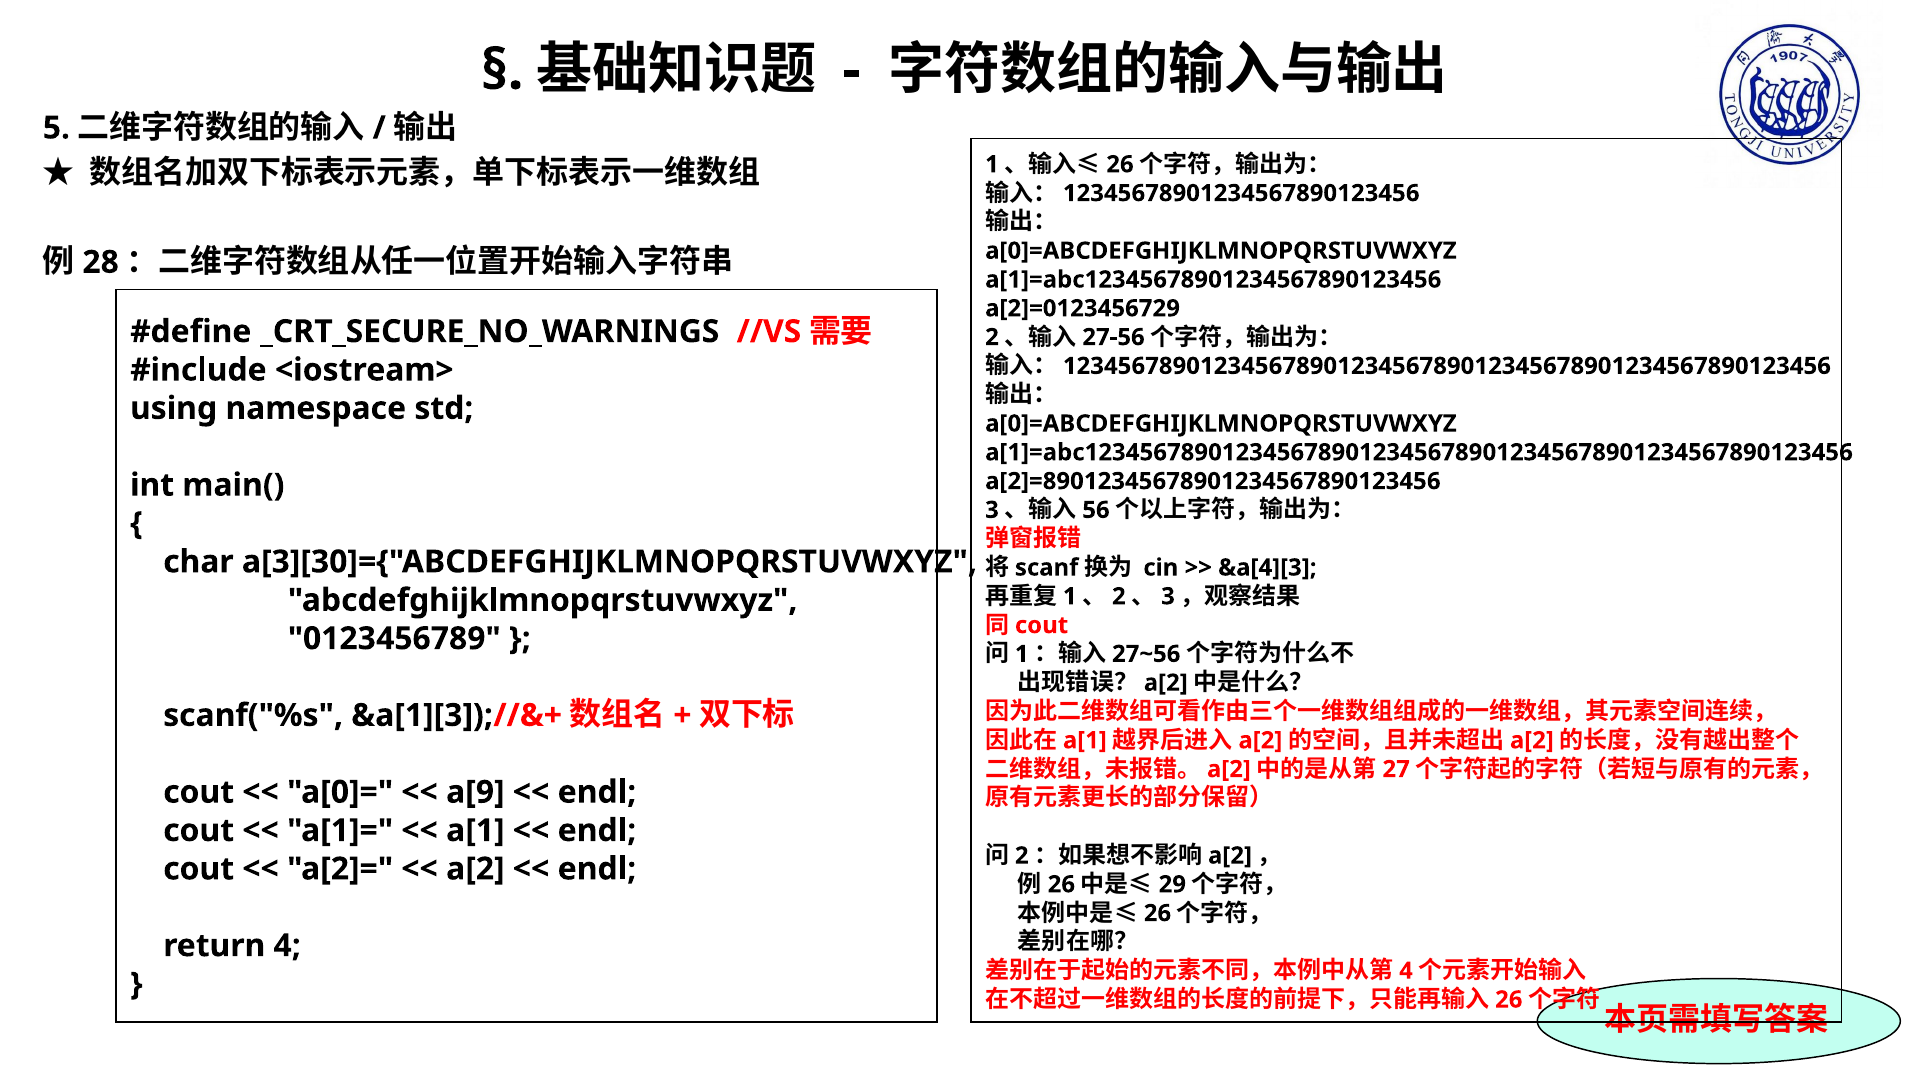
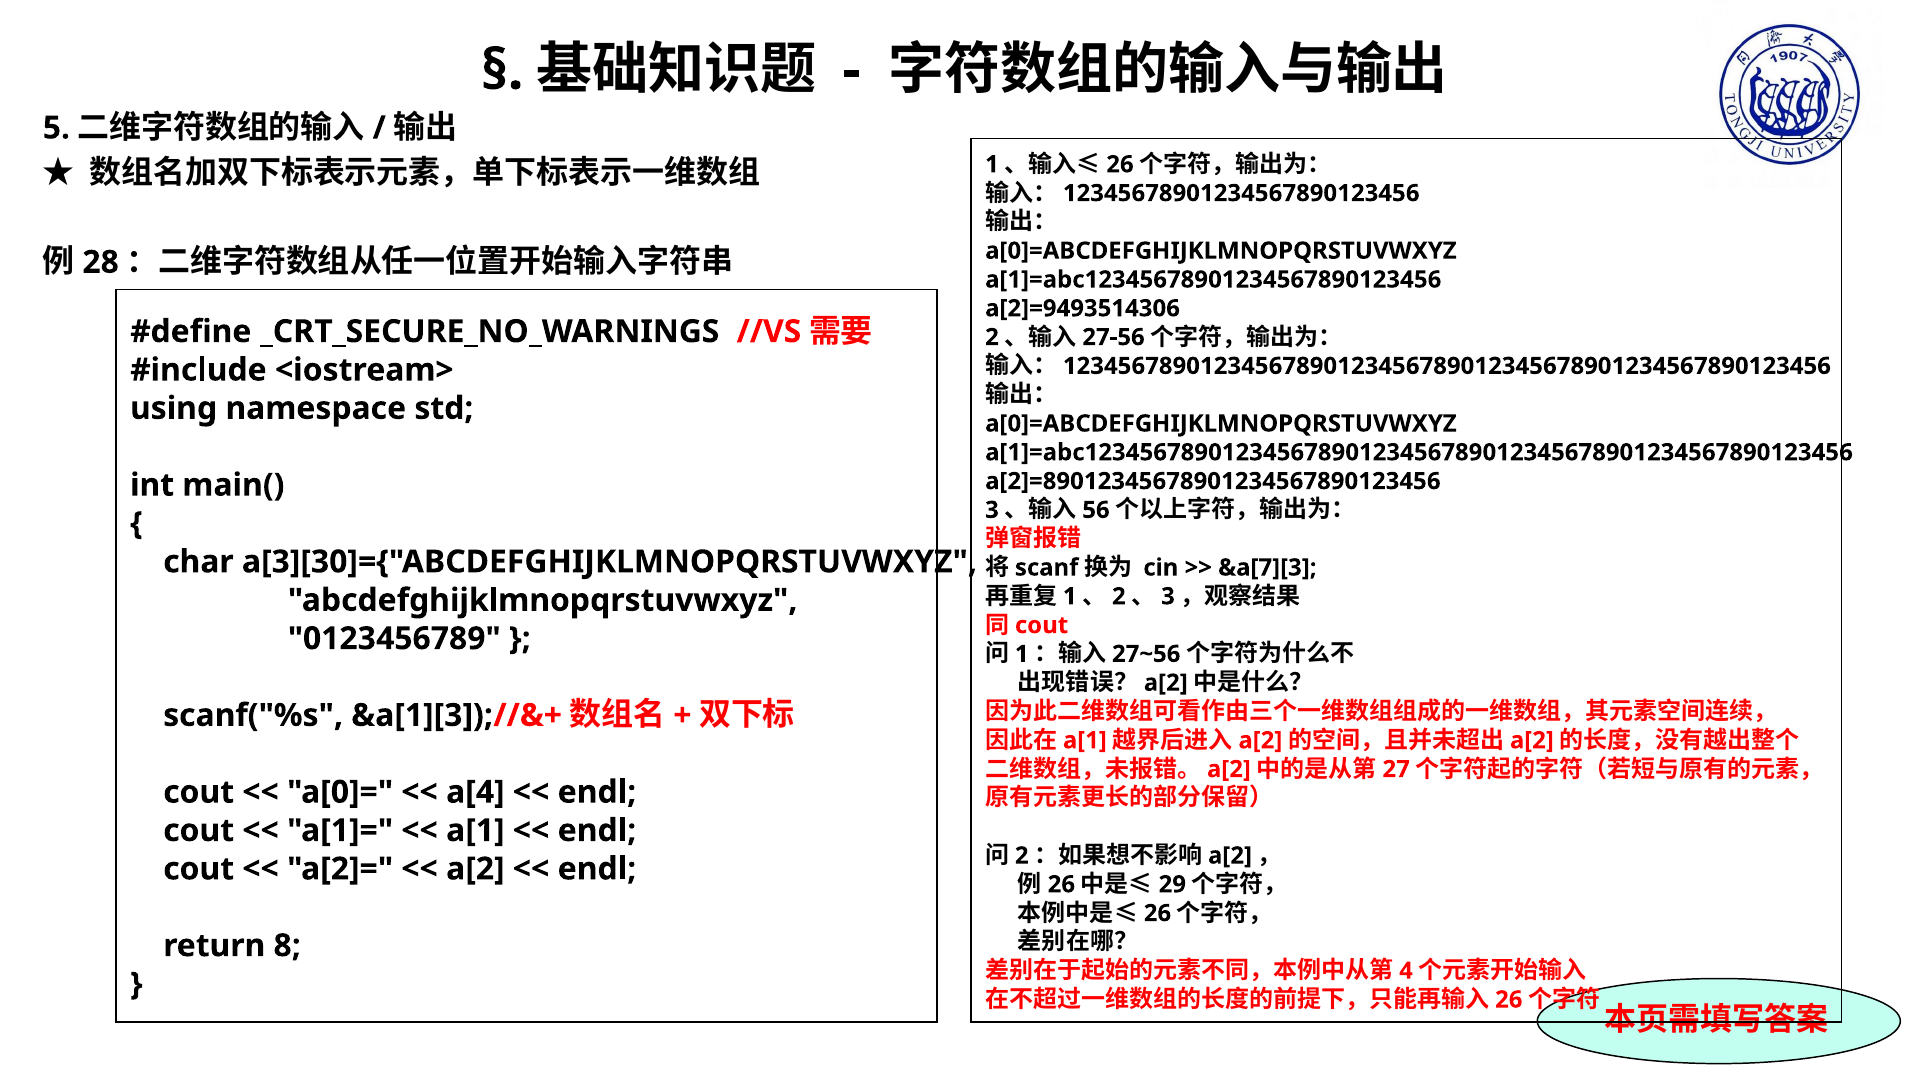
a[2]=0123456729: a[2]=0123456729 -> a[2]=9493514306
&a[4][3: &a[4][3 -> &a[7][3
a[9: a[9 -> a[4
return 4: 4 -> 8
